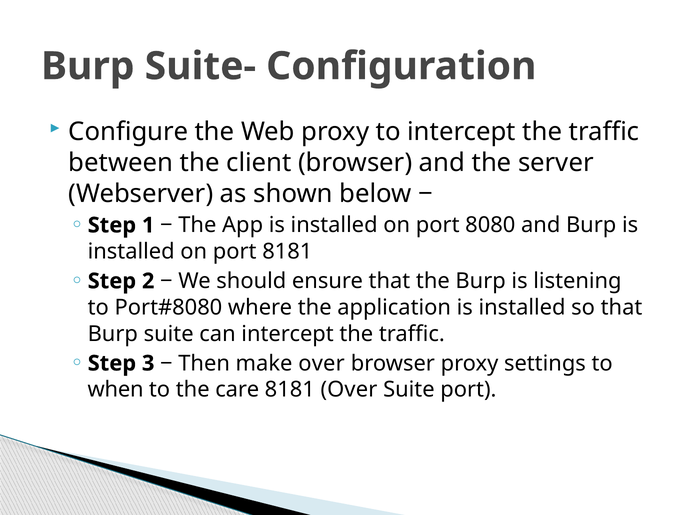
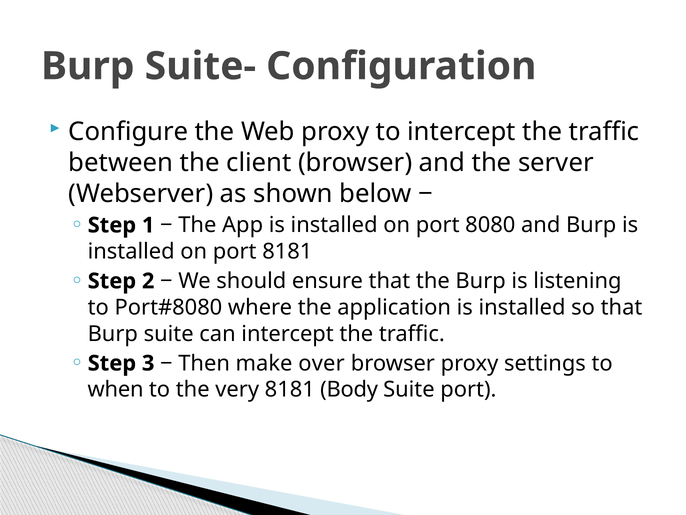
care: care -> very
8181 Over: Over -> Body
